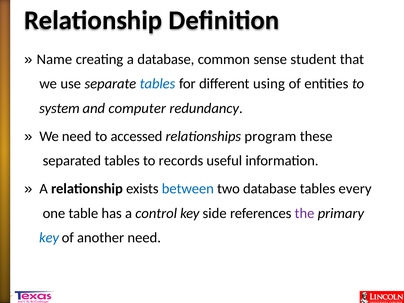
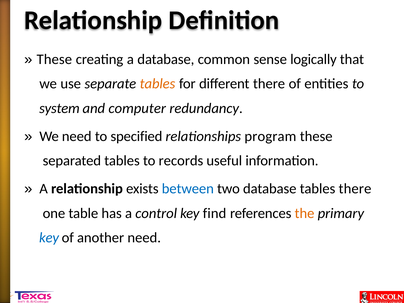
Name at (54, 59): Name -> These
student: student -> logically
tables at (158, 84) colour: blue -> orange
different using: using -> there
accessed: accessed -> specified
tables every: every -> there
side: side -> find
the colour: purple -> orange
